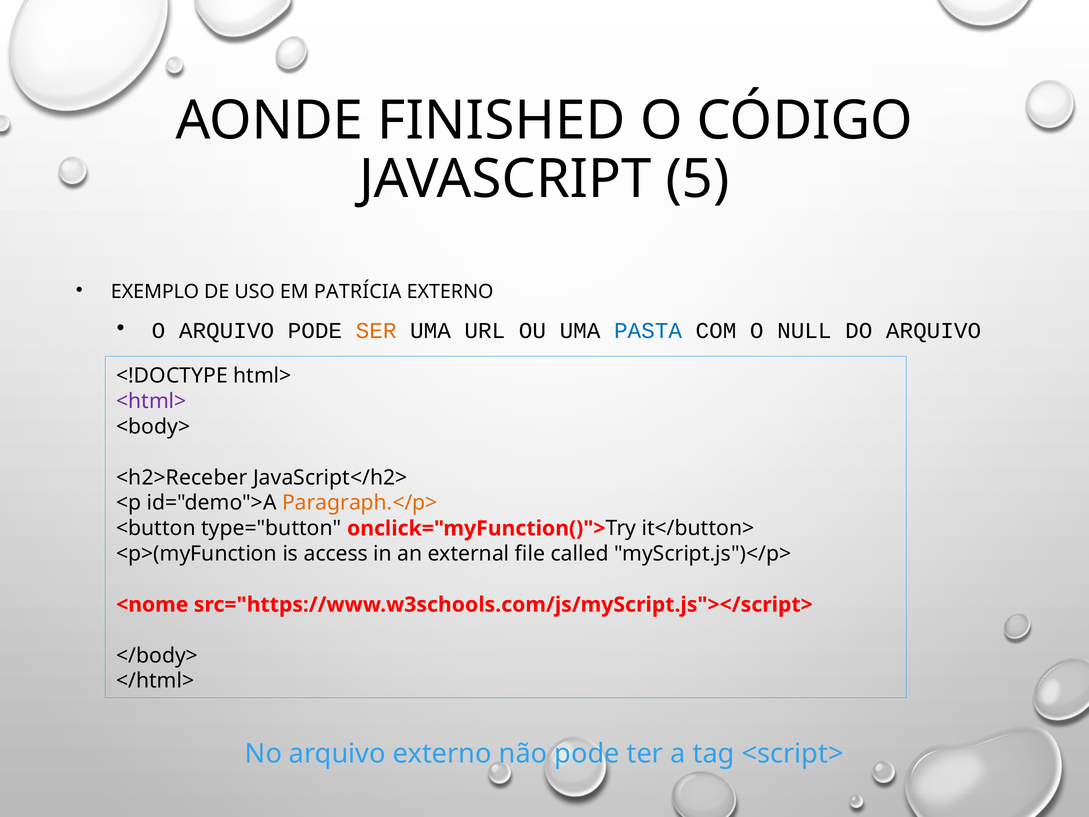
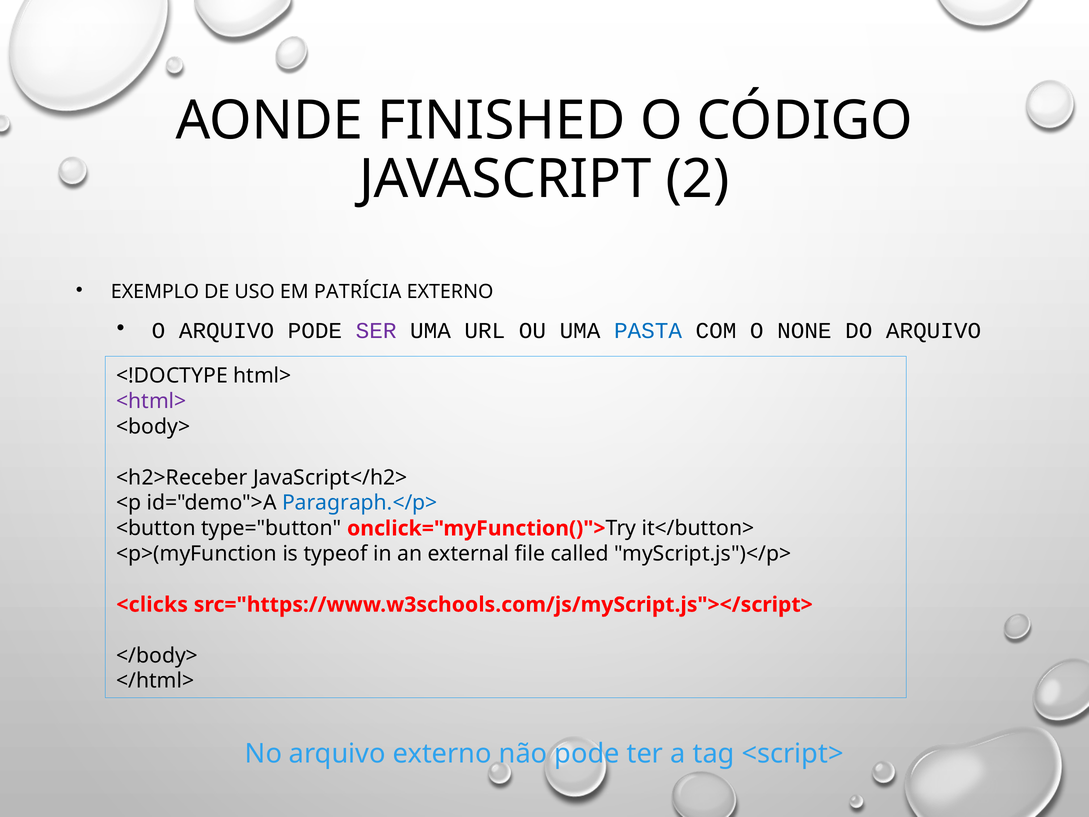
5: 5 -> 2
SER colour: orange -> purple
NULL: NULL -> NONE
Paragraph.</p> colour: orange -> blue
access: access -> typeof
<nome: <nome -> <clicks
